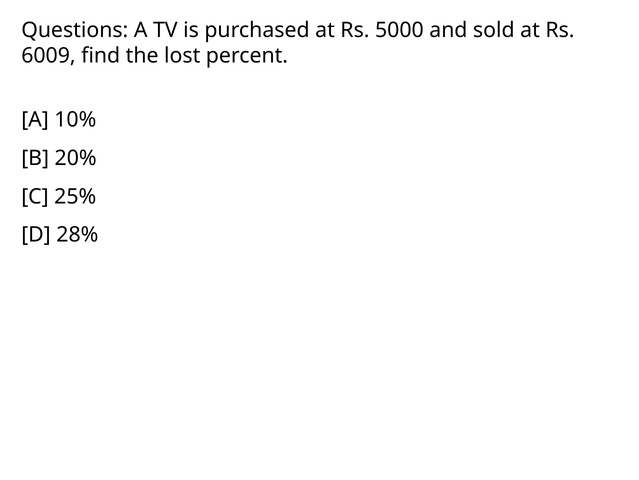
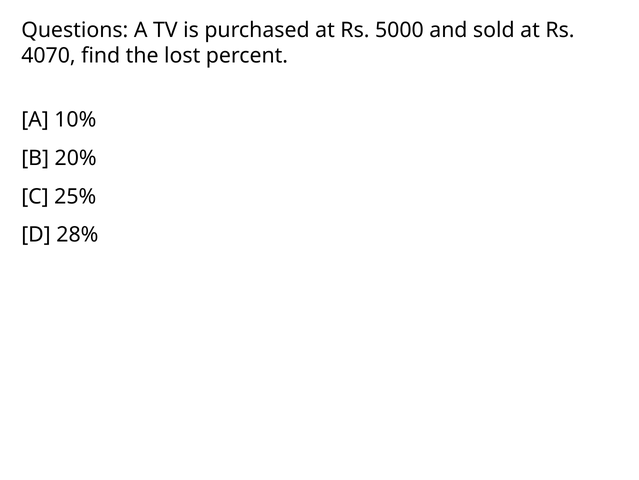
6009: 6009 -> 4070
